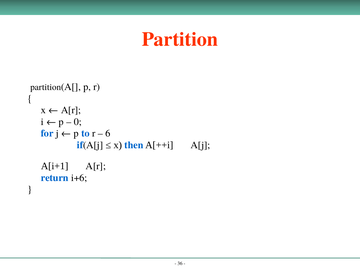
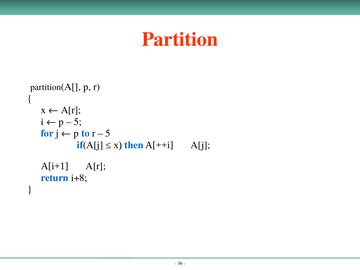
0 at (78, 122): 0 -> 5
6 at (108, 133): 6 -> 5
i+6: i+6 -> i+8
